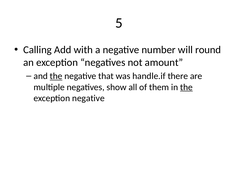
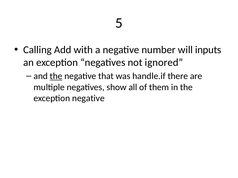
round: round -> inputs
amount: amount -> ignored
the at (186, 87) underline: present -> none
